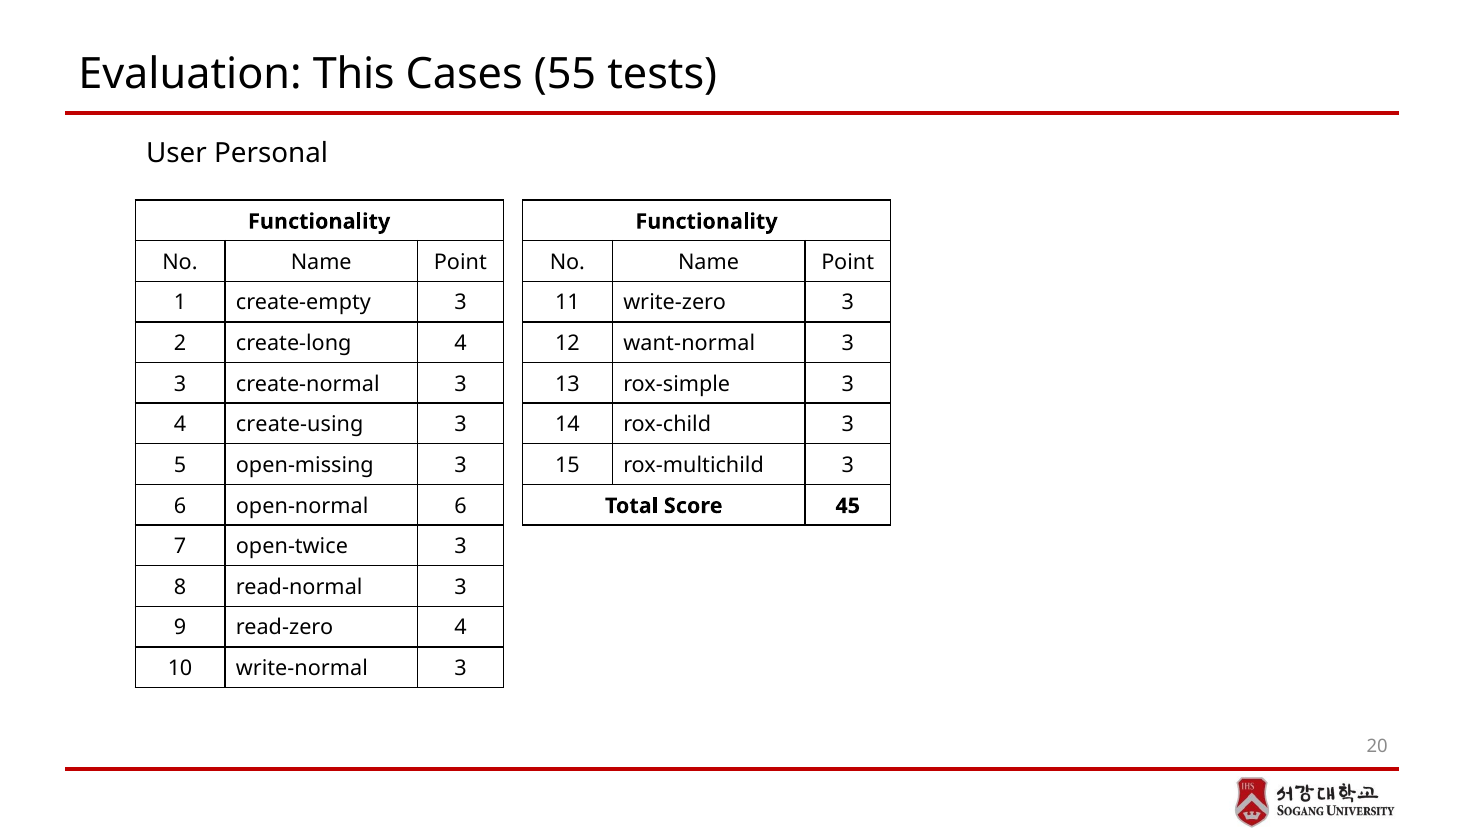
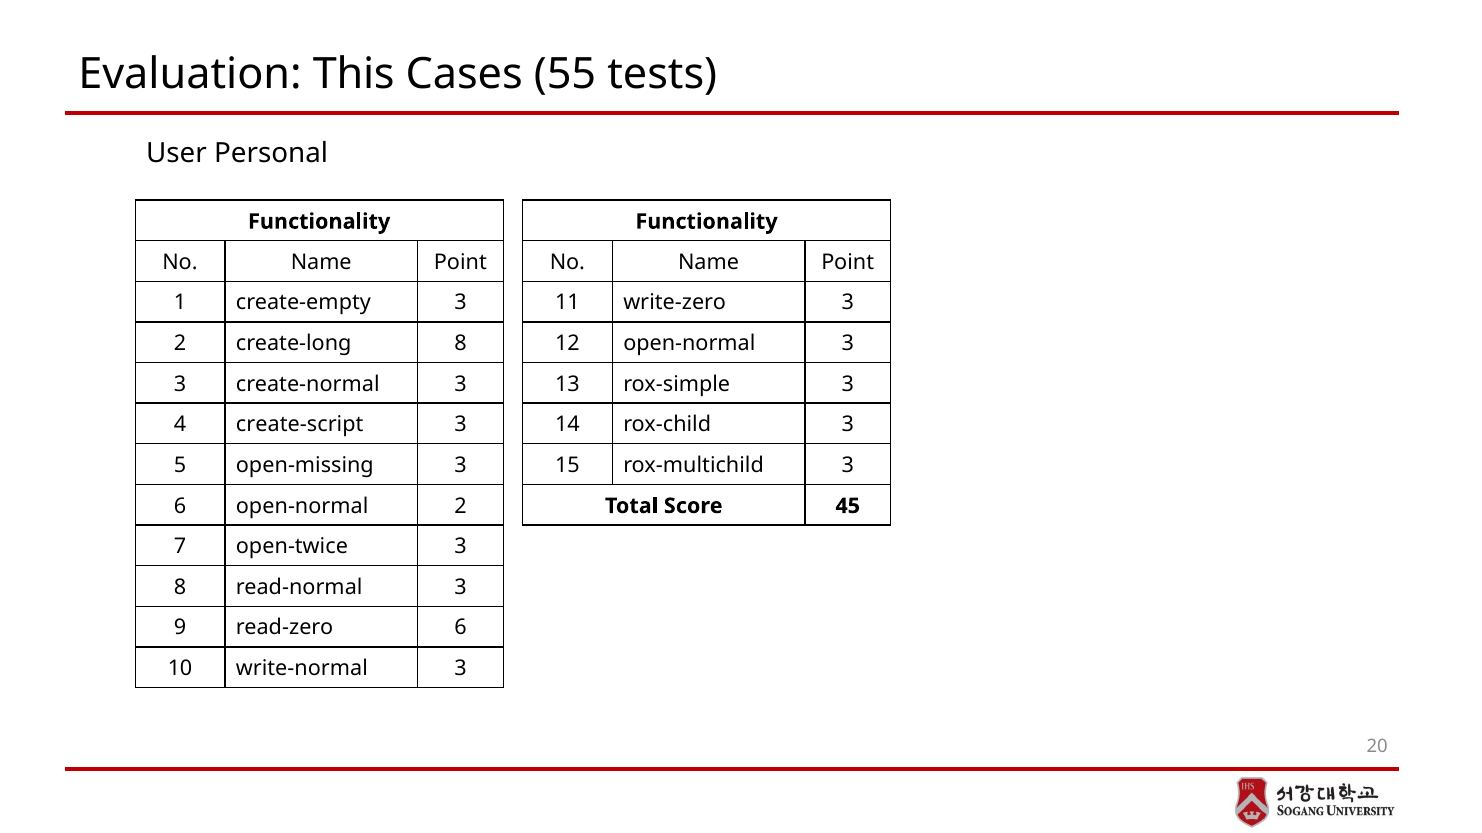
create-long 4: 4 -> 8
12 want-normal: want-normal -> open-normal
create-using: create-using -> create-script
open-normal 6: 6 -> 2
read-zero 4: 4 -> 6
